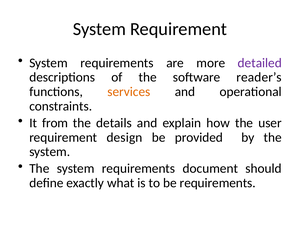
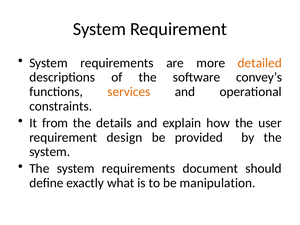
detailed colour: purple -> orange
reader’s: reader’s -> convey’s
be requirements: requirements -> manipulation
